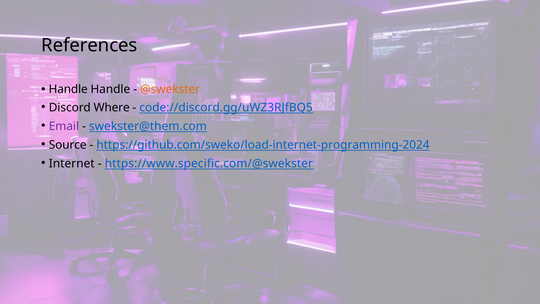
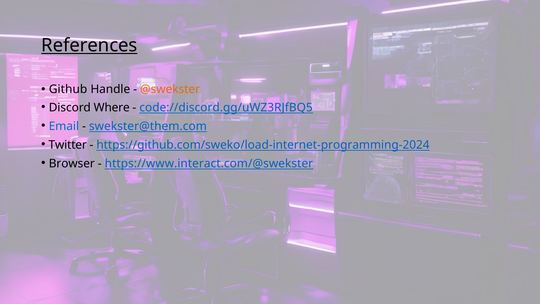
References underline: none -> present
Handle at (68, 89): Handle -> Github
Email colour: purple -> blue
Source: Source -> Twitter
Internet: Internet -> Browser
https://www.specific.com/@swekster: https://www.specific.com/@swekster -> https://www.interact.com/@swekster
